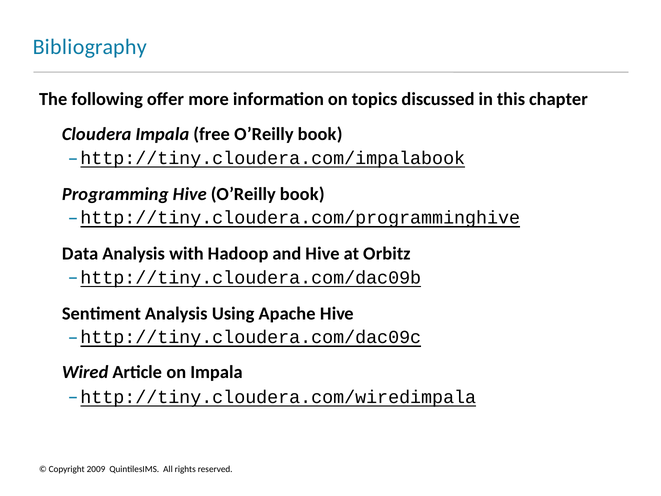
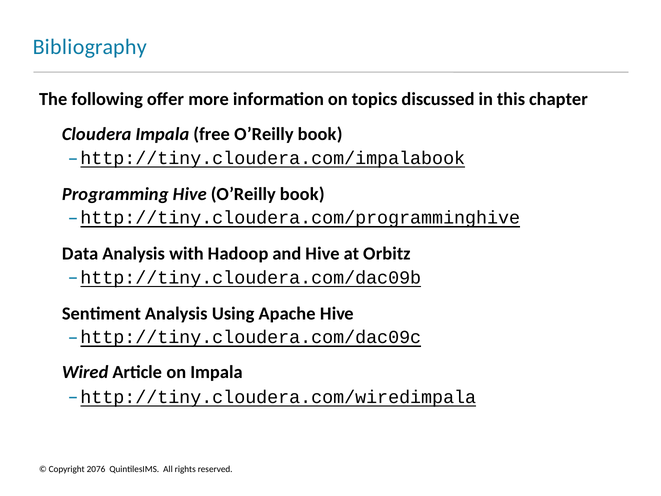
2009: 2009 -> 2076
